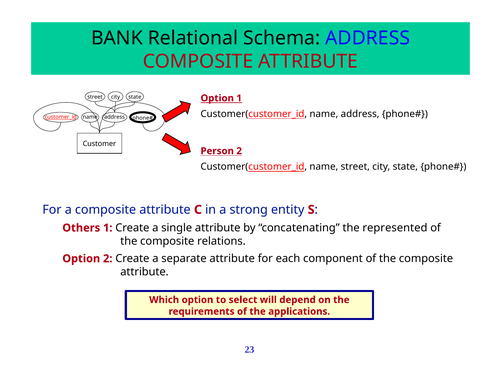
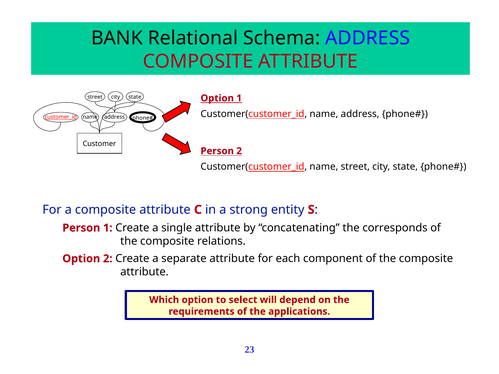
Others at (81, 228): Others -> Person
represented: represented -> corresponds
